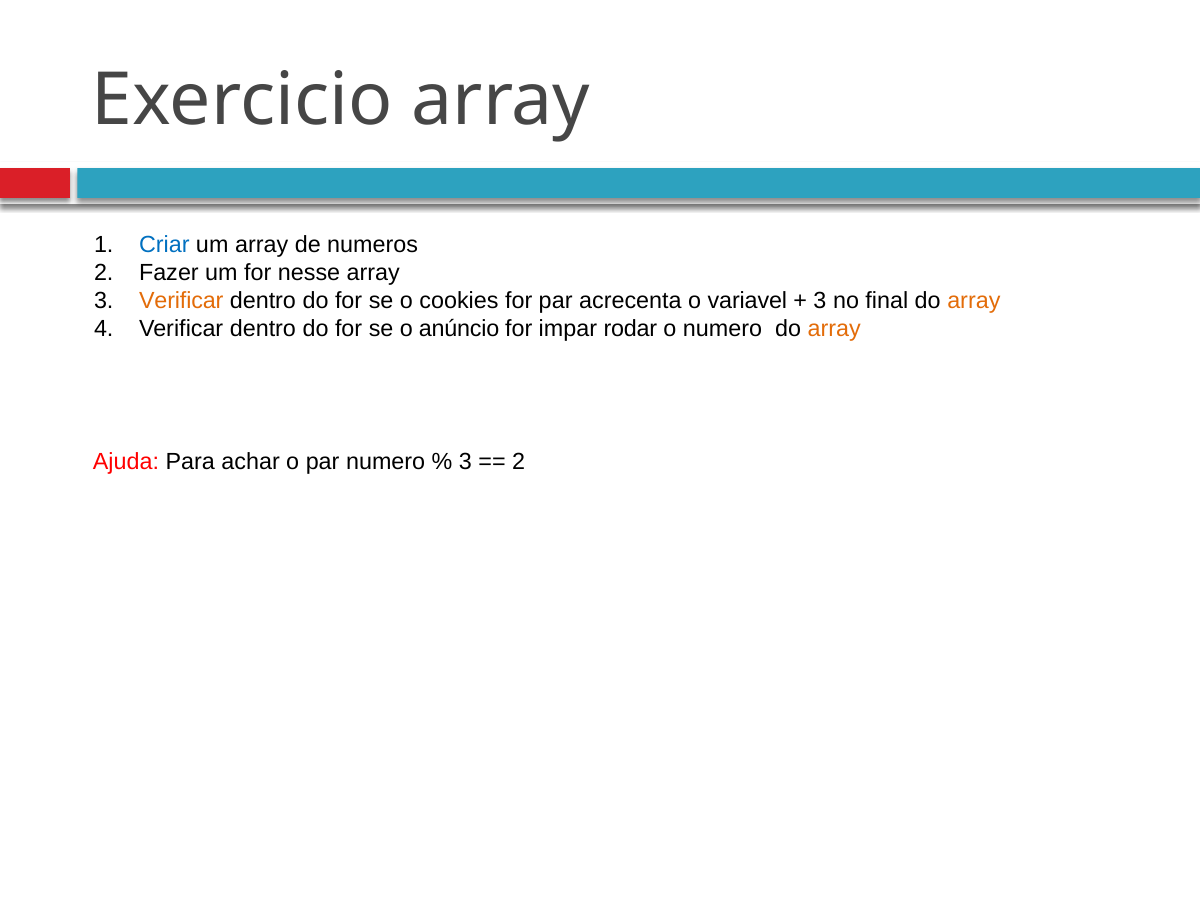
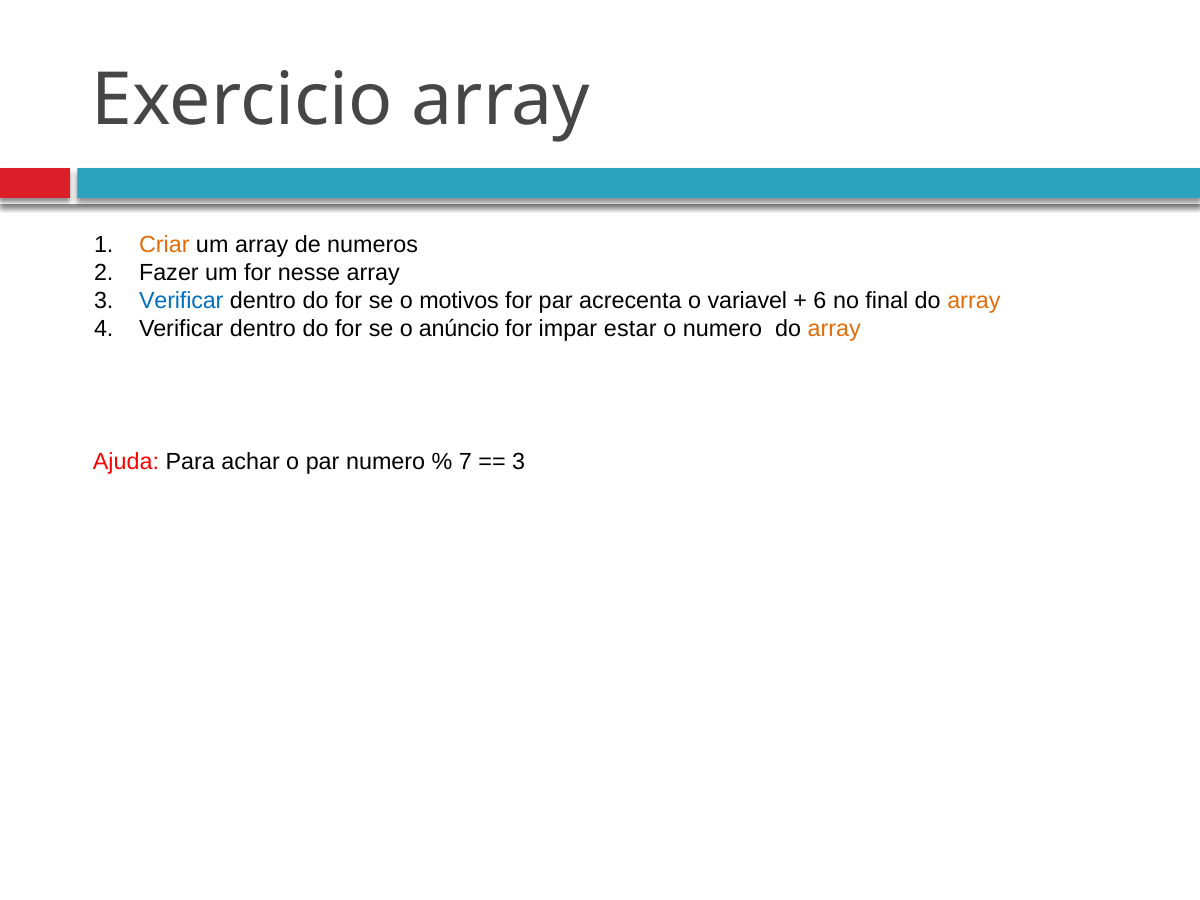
Criar colour: blue -> orange
Verificar at (181, 301) colour: orange -> blue
cookies: cookies -> motivos
3 at (820, 301): 3 -> 6
rodar: rodar -> estar
3 at (465, 461): 3 -> 7
2 at (519, 461): 2 -> 3
